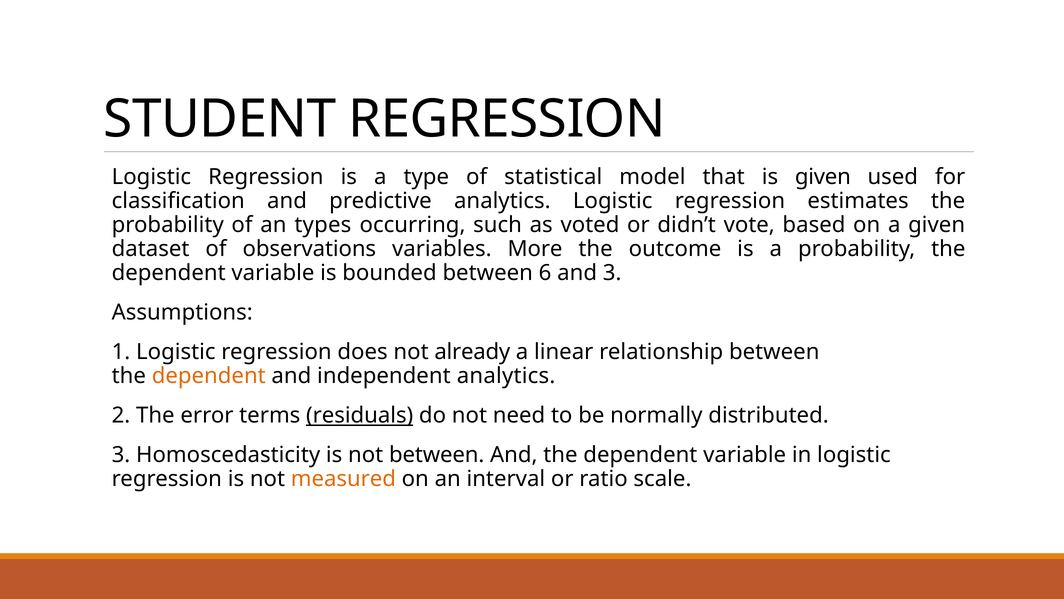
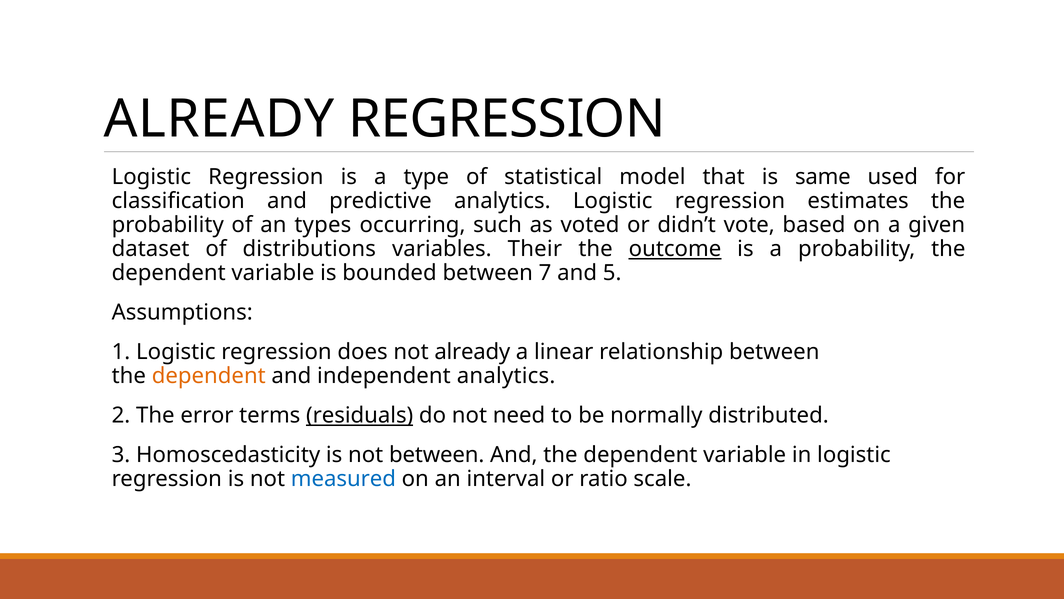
STUDENT at (220, 119): STUDENT -> ALREADY
is given: given -> same
observations: observations -> distributions
More: More -> Their
outcome underline: none -> present
6: 6 -> 7
and 3: 3 -> 5
measured colour: orange -> blue
